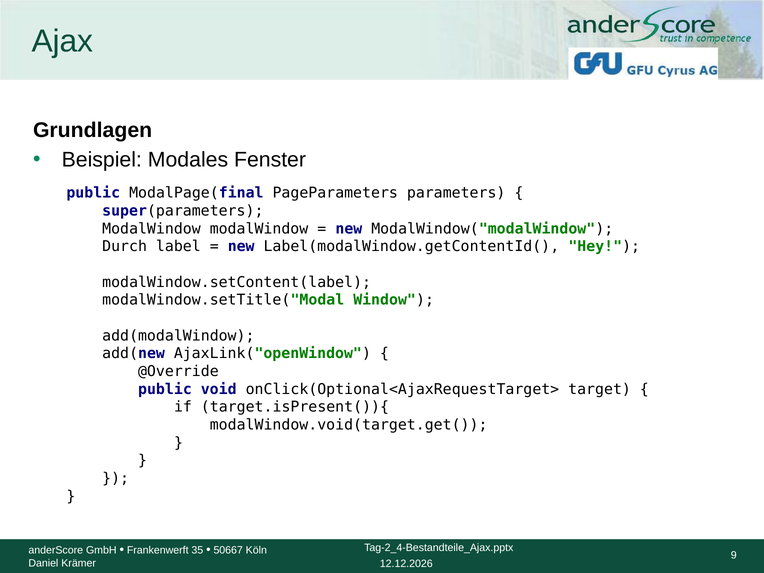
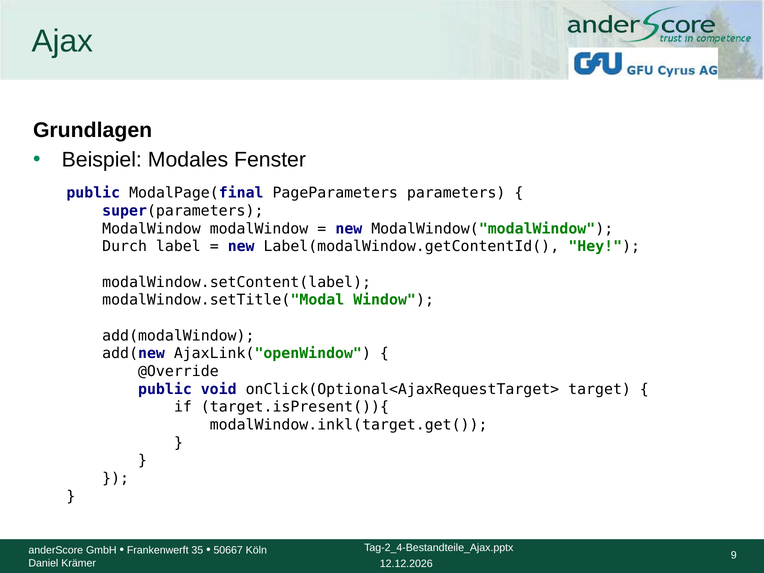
modalWindow.void(target.get(: modalWindow.void(target.get( -> modalWindow.inkl(target.get(
